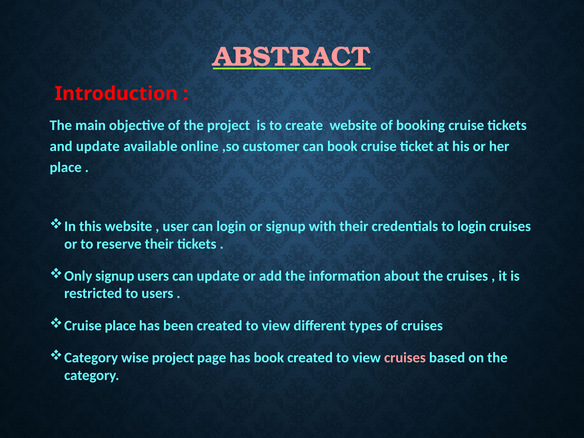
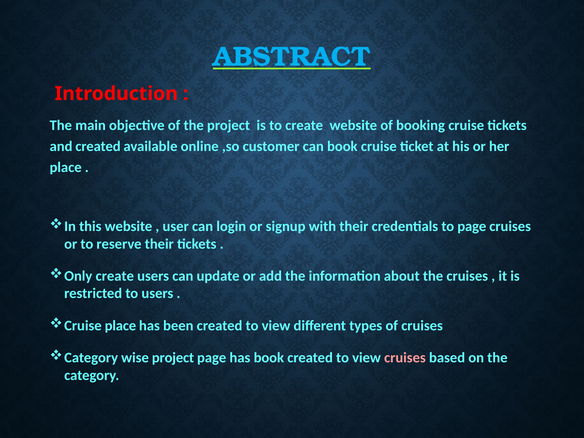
ABSTRACT colour: pink -> light blue
and update: update -> created
to login: login -> page
Only signup: signup -> create
